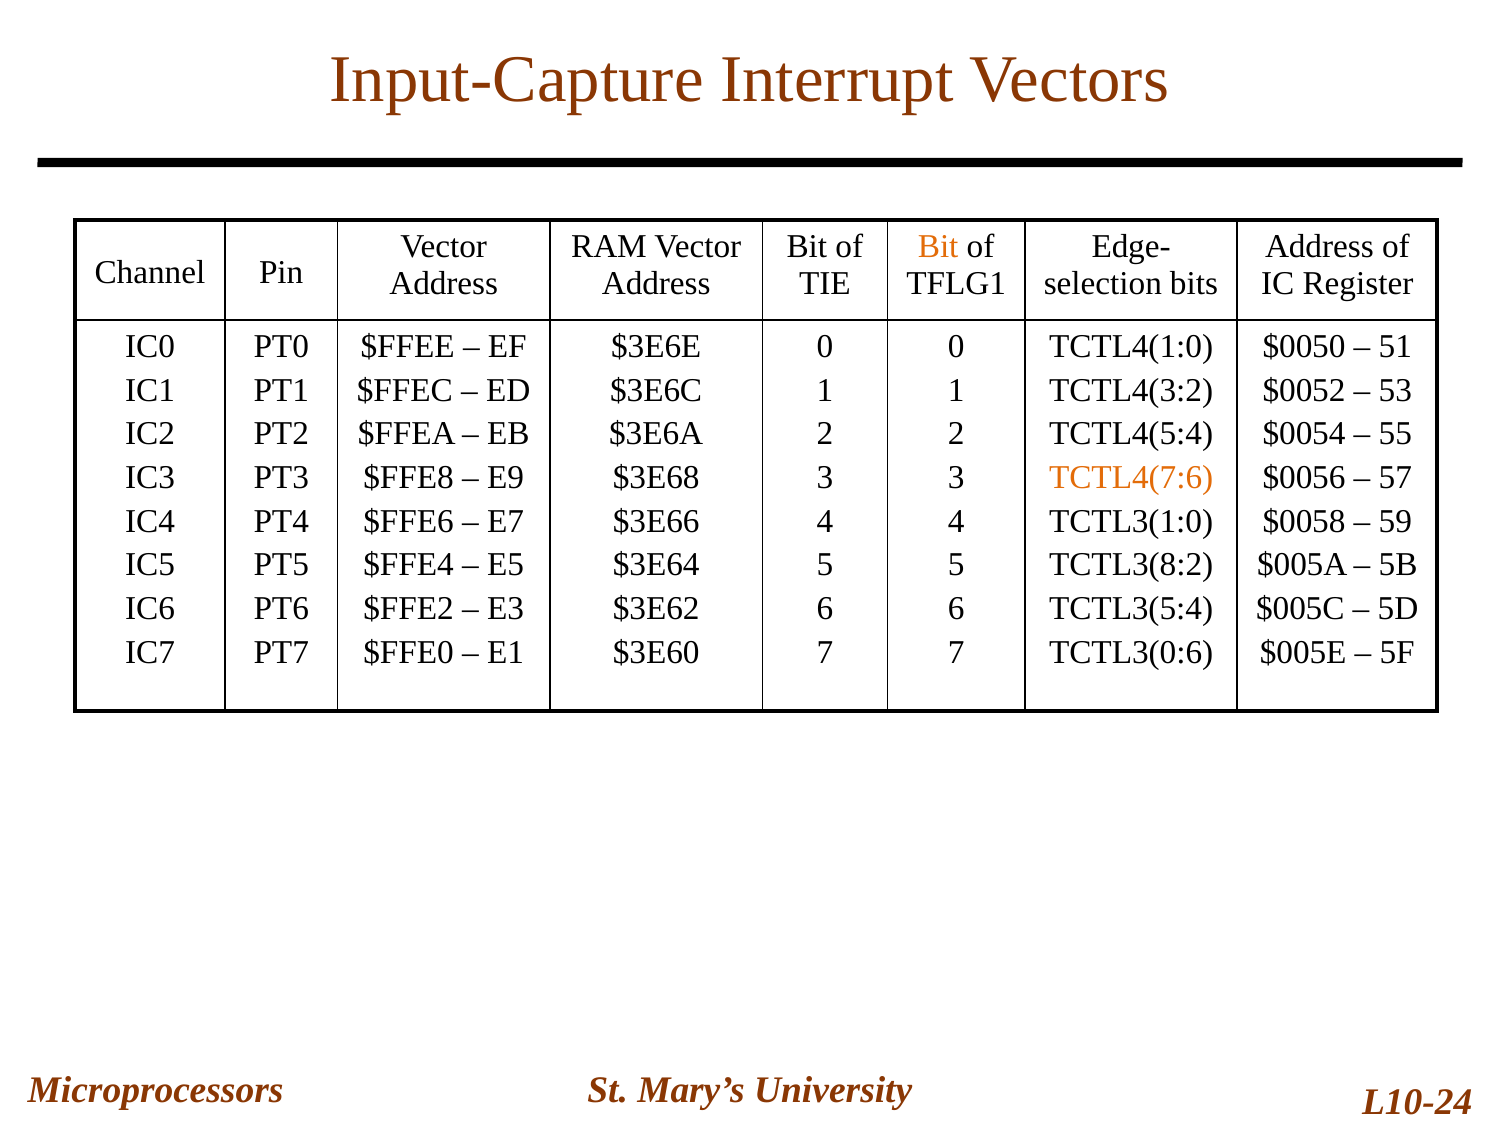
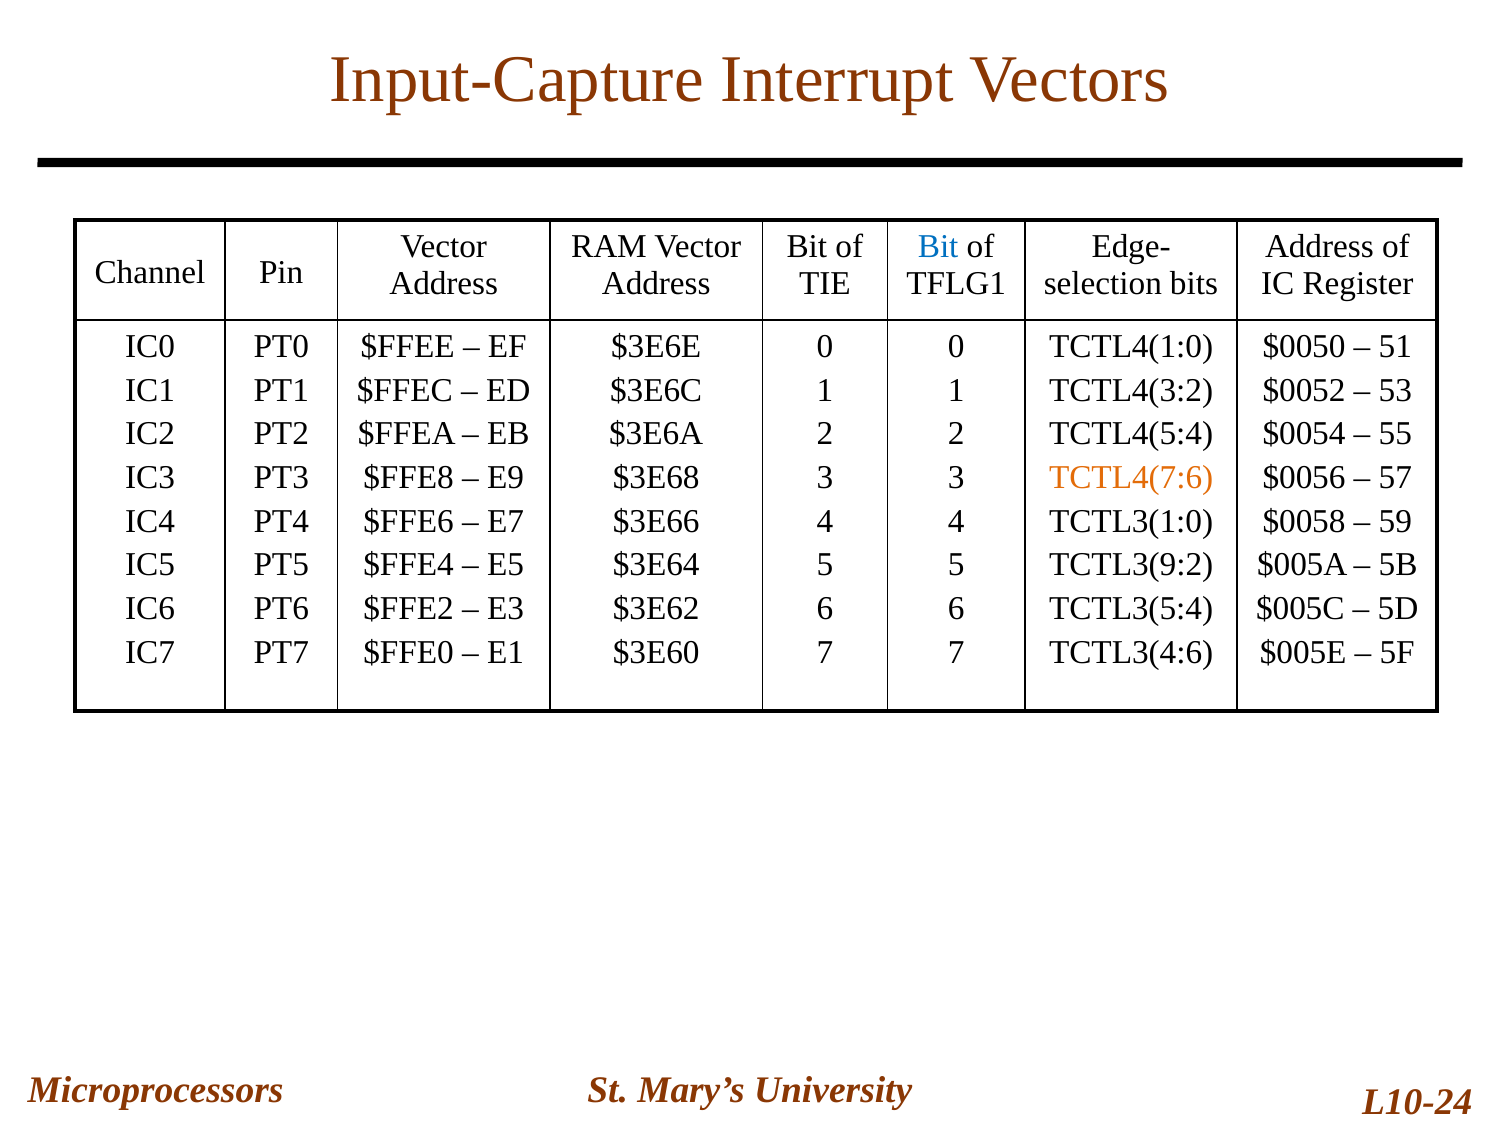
Bit at (938, 247) colour: orange -> blue
TCTL3(8:2: TCTL3(8:2 -> TCTL3(9:2
TCTL3(0:6: TCTL3(0:6 -> TCTL3(4:6
